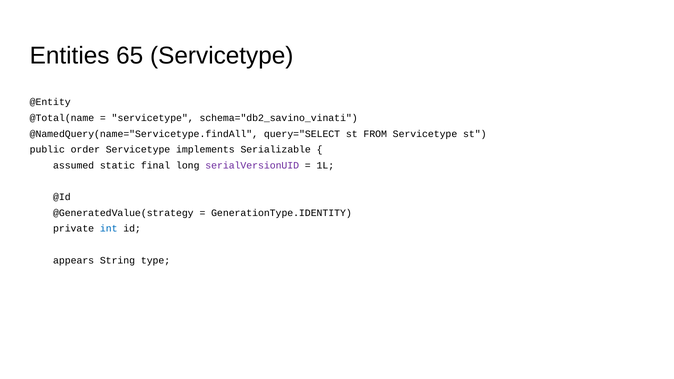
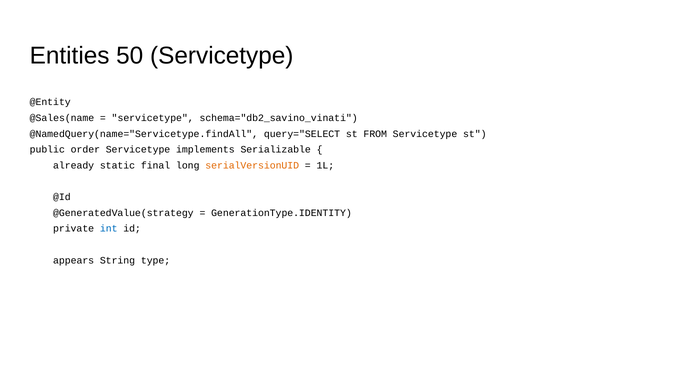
65: 65 -> 50
@Total(name: @Total(name -> @Sales(name
assumed: assumed -> already
serialVersionUID colour: purple -> orange
